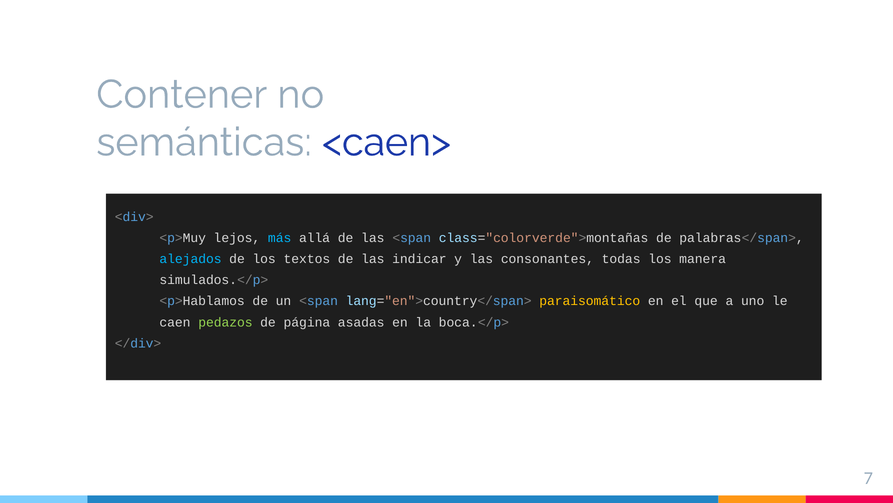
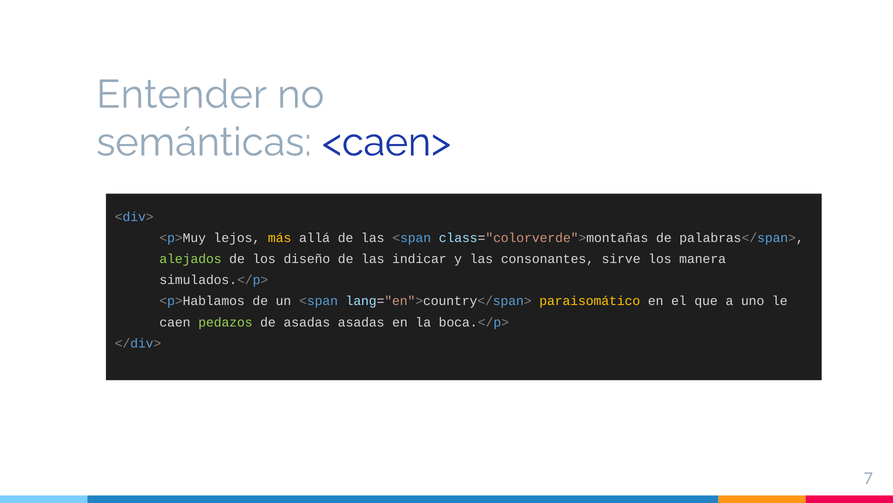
Contener: Contener -> Entender
más colour: light blue -> yellow
alejados colour: light blue -> light green
textos: textos -> diseño
todas: todas -> sirve
de página: página -> asadas
